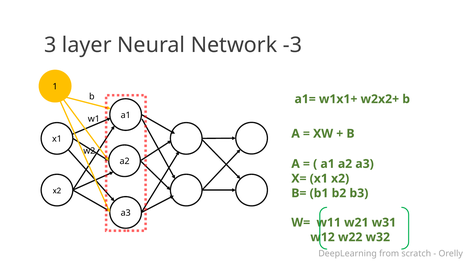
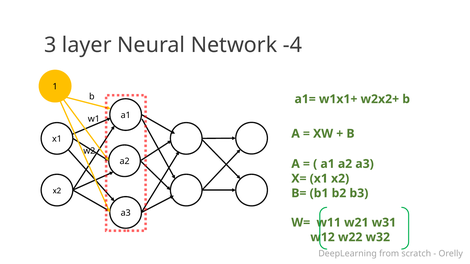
-3: -3 -> -4
